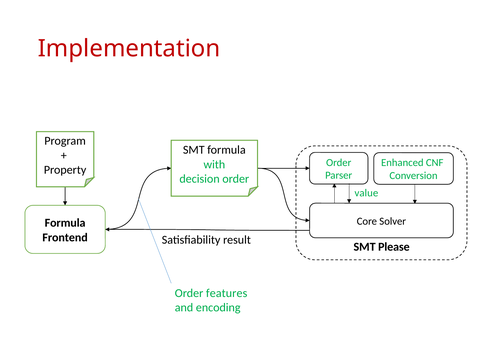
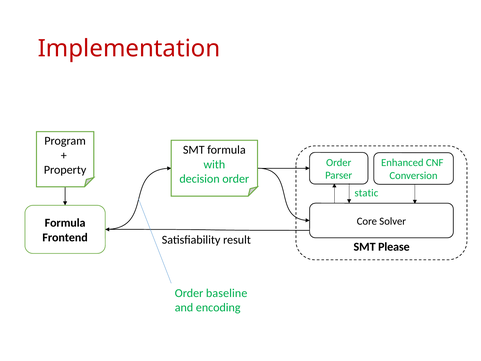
value: value -> static
features: features -> baseline
